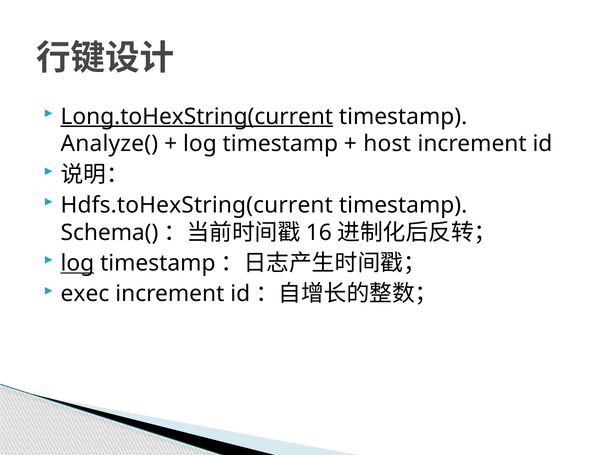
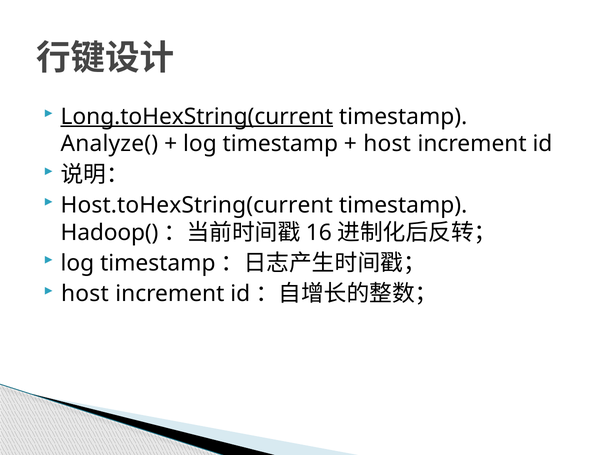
Hdfs.toHexString(current: Hdfs.toHexString(current -> Host.toHexString(current
Schema(: Schema( -> Hadoop(
log at (77, 263) underline: present -> none
exec at (85, 294): exec -> host
